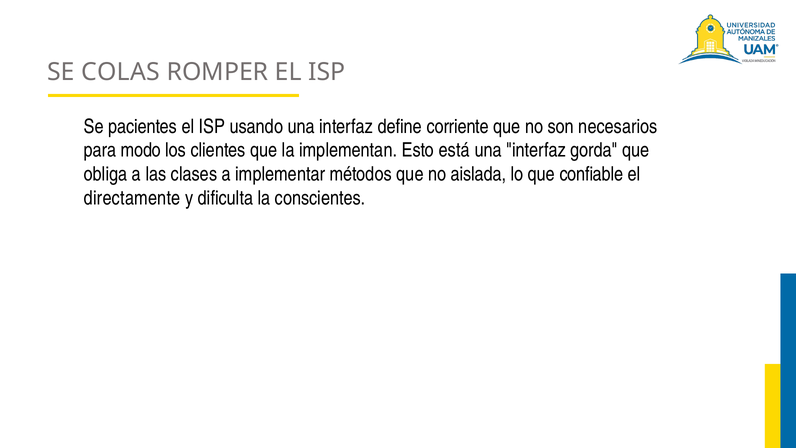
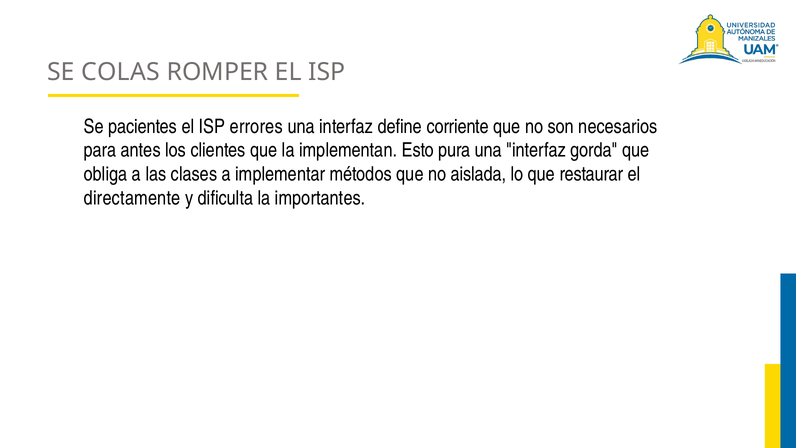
usando: usando -> errores
modo: modo -> antes
está: está -> pura
confiable: confiable -> restaurar
conscientes: conscientes -> importantes
